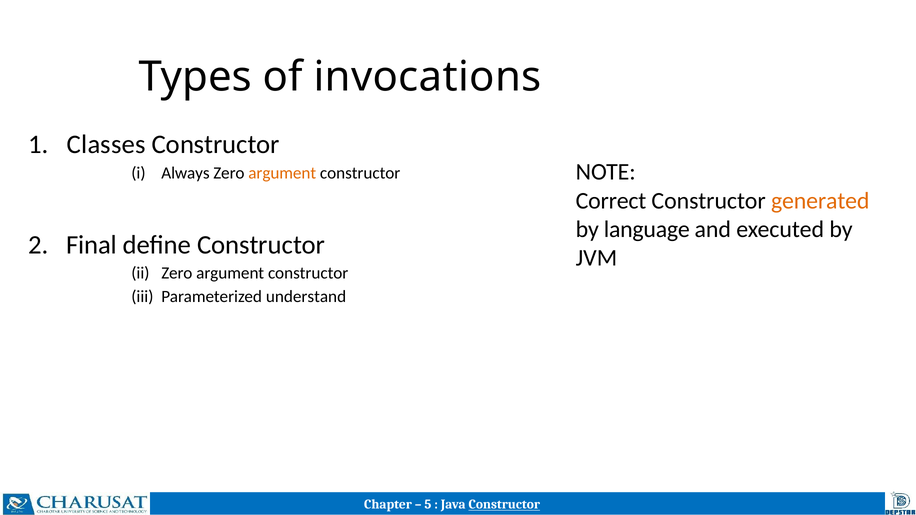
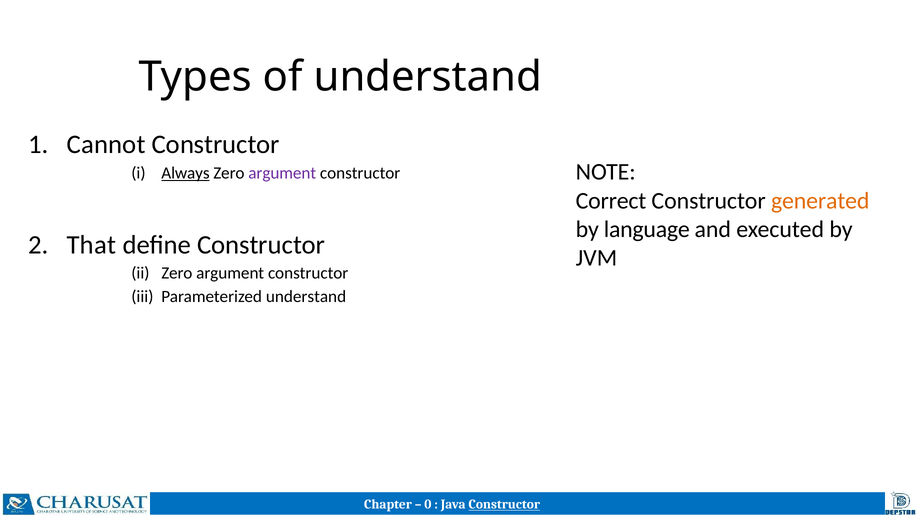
of invocations: invocations -> understand
Classes: Classes -> Cannot
Always underline: none -> present
argument at (282, 173) colour: orange -> purple
Final: Final -> That
5: 5 -> 0
